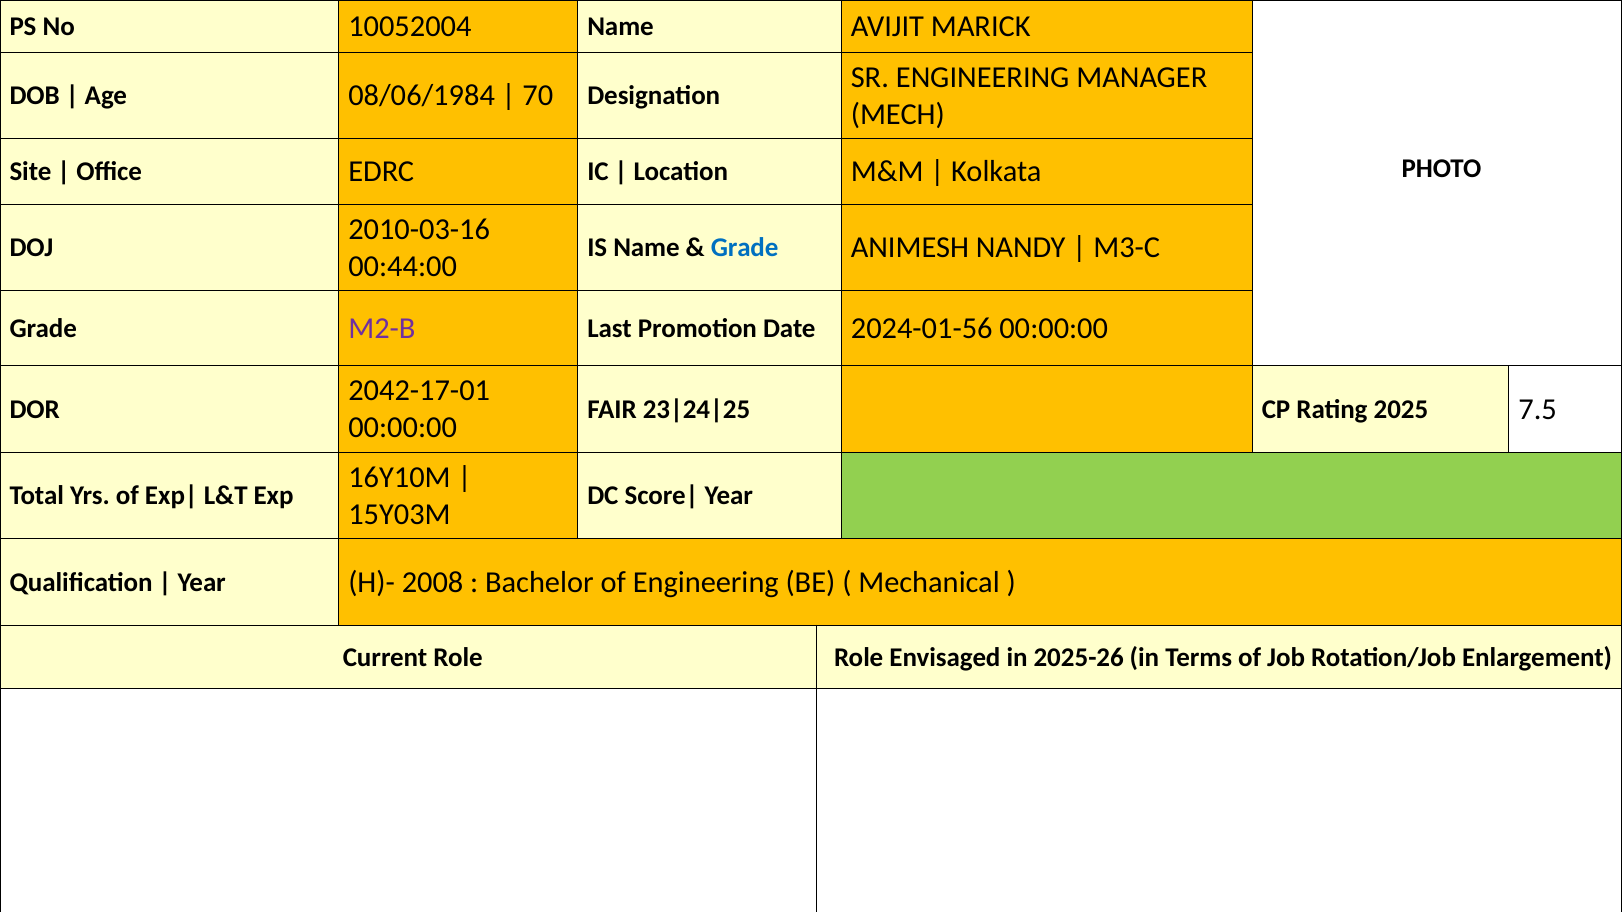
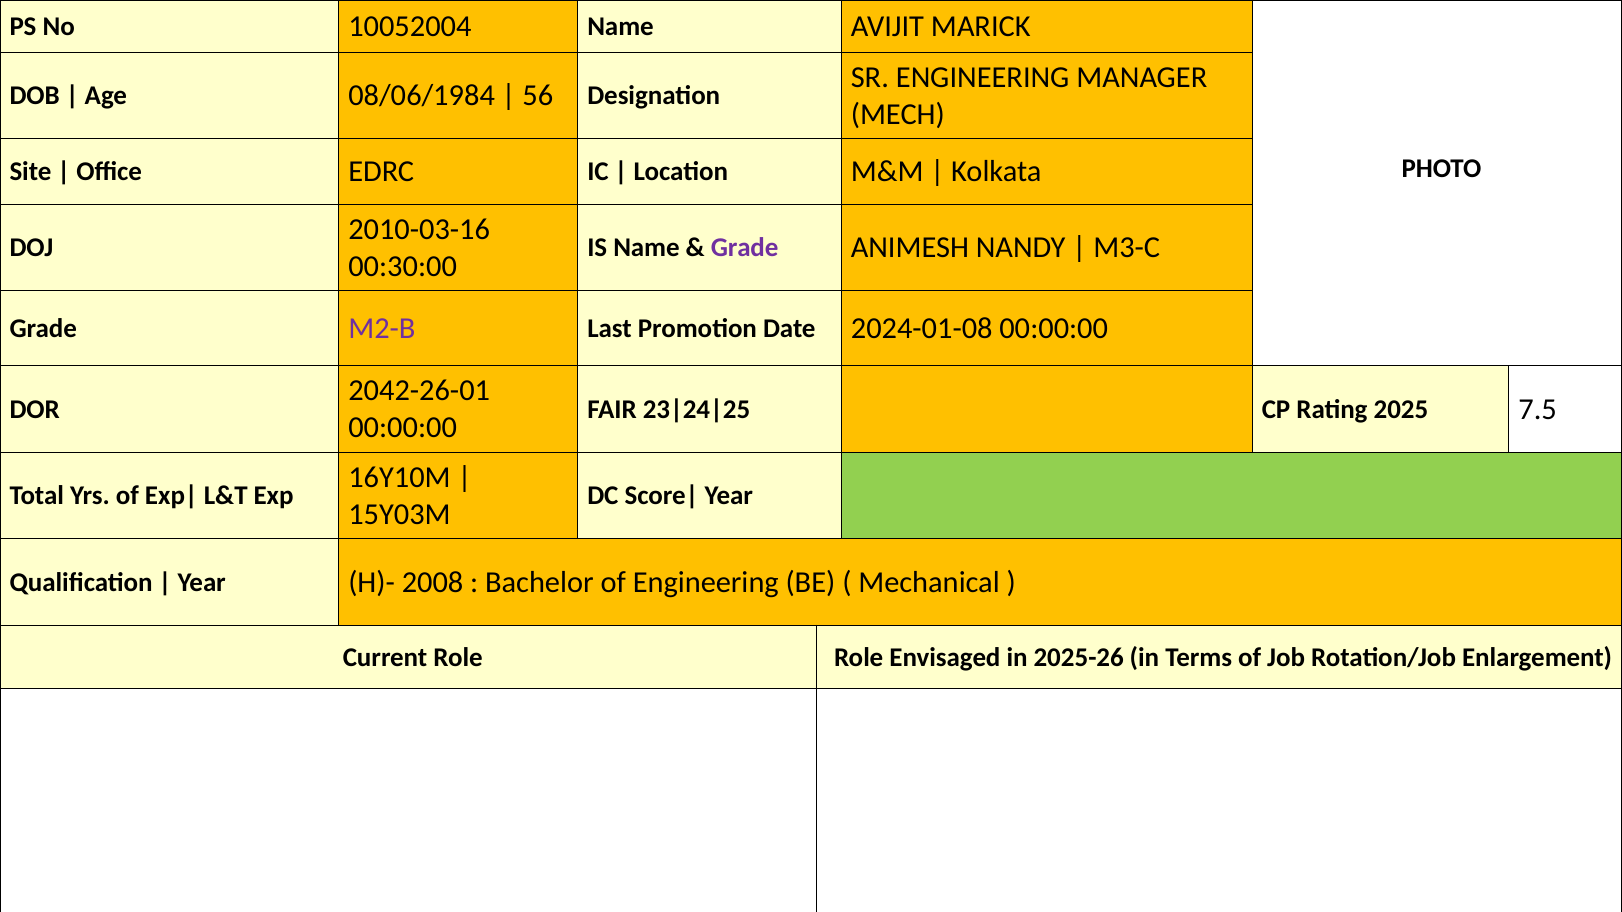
70: 70 -> 56
Grade at (745, 248) colour: blue -> purple
00:44:00: 00:44:00 -> 00:30:00
2024-01-56: 2024-01-56 -> 2024-01-08
2042-17-01: 2042-17-01 -> 2042-26-01
